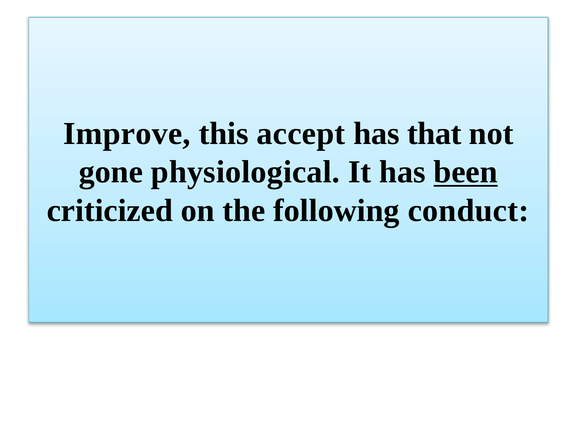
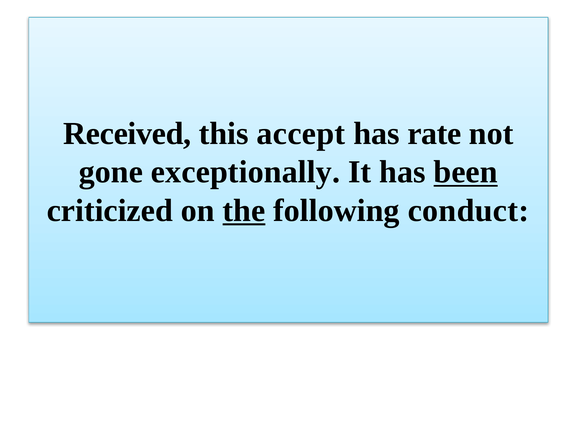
Improve: Improve -> Received
that: that -> rate
physiological: physiological -> exceptionally
the underline: none -> present
